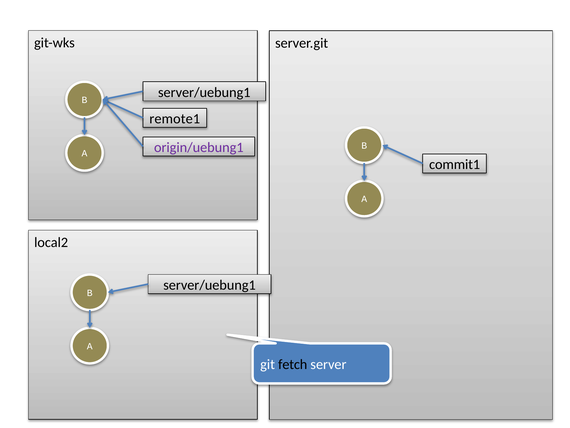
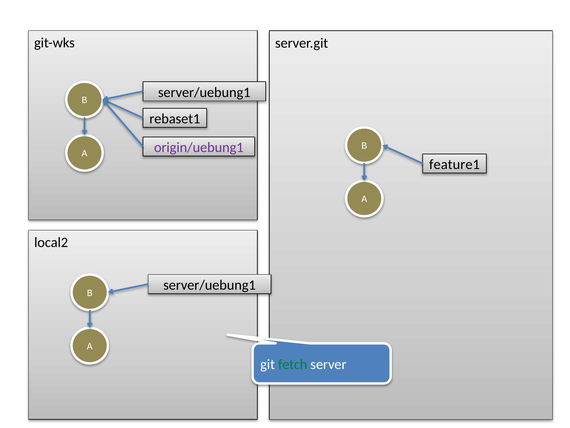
remote1: remote1 -> rebaset1
commit1: commit1 -> feature1
fetch colour: black -> green
